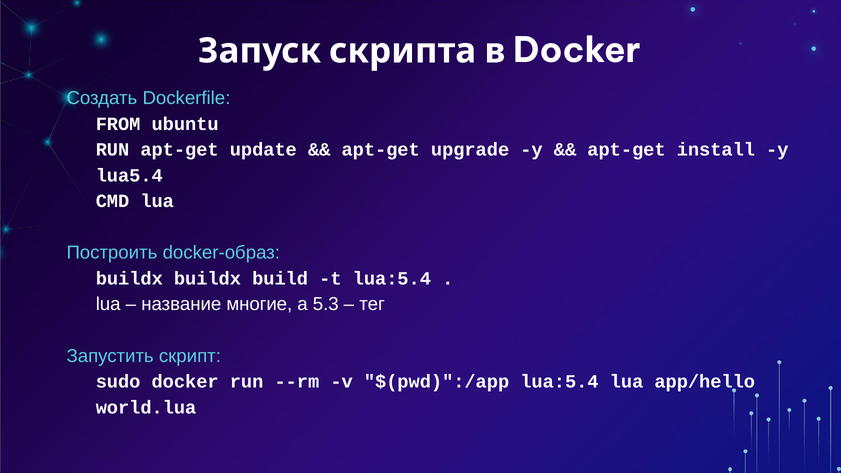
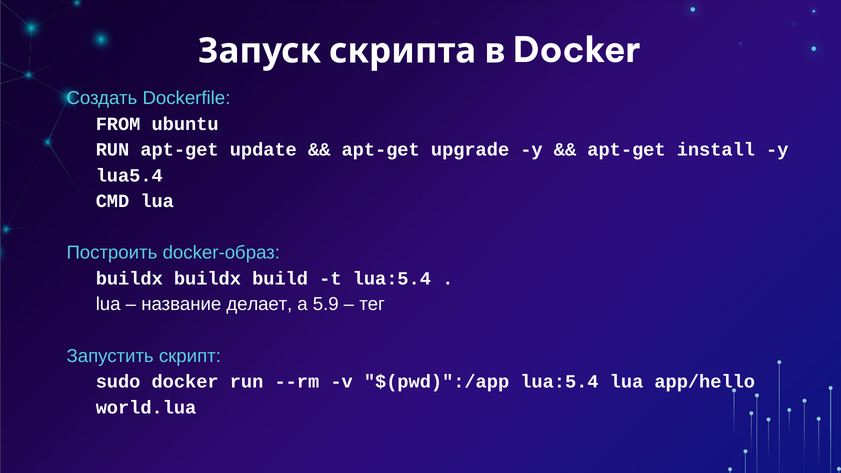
многие: многие -> делает
5.3: 5.3 -> 5.9
